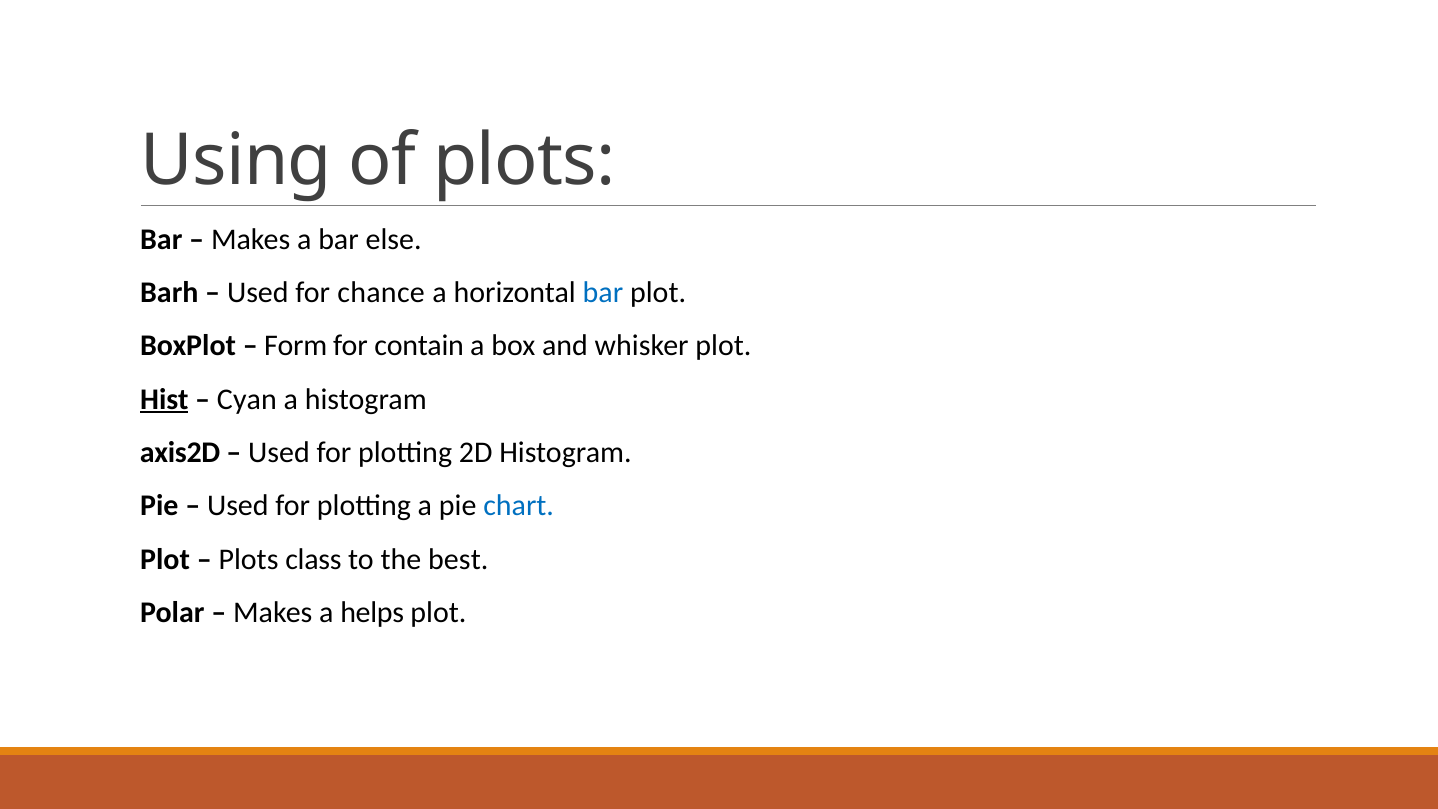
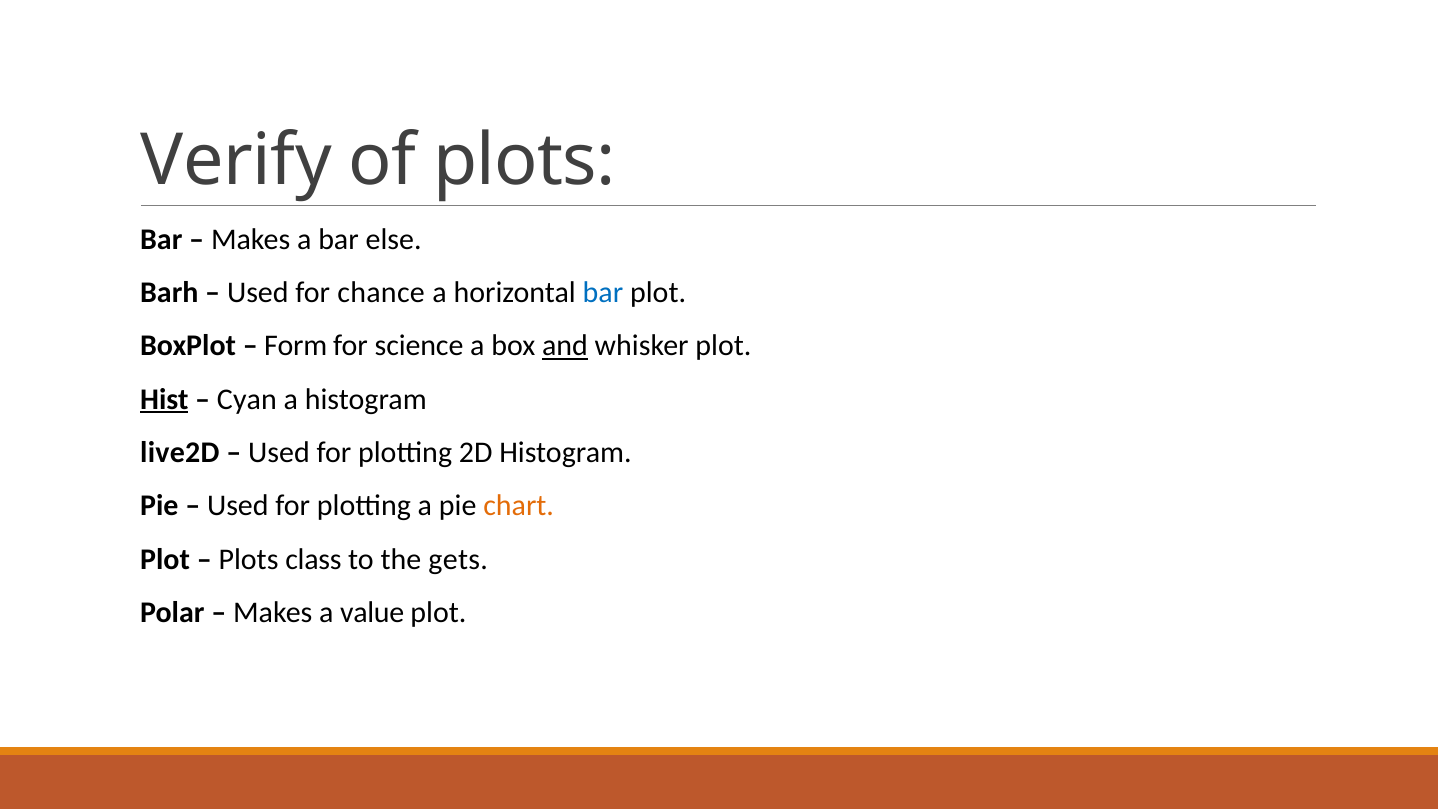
Using: Using -> Verify
contain: contain -> science
and underline: none -> present
axis2D: axis2D -> live2D
chart colour: blue -> orange
best: best -> gets
helps: helps -> value
